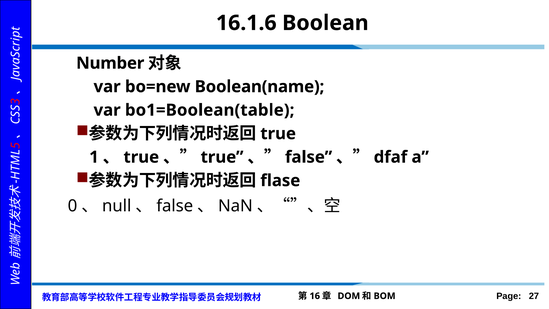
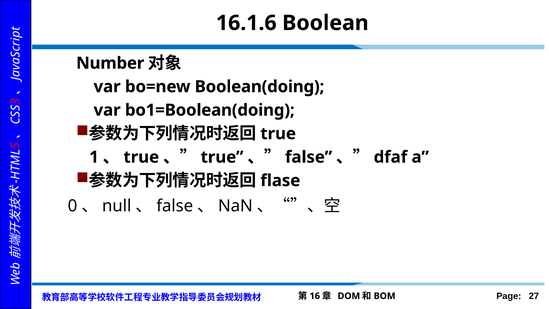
Boolean(name: Boolean(name -> Boolean(doing
bo1=Boolean(table: bo1=Boolean(table -> bo1=Boolean(doing
